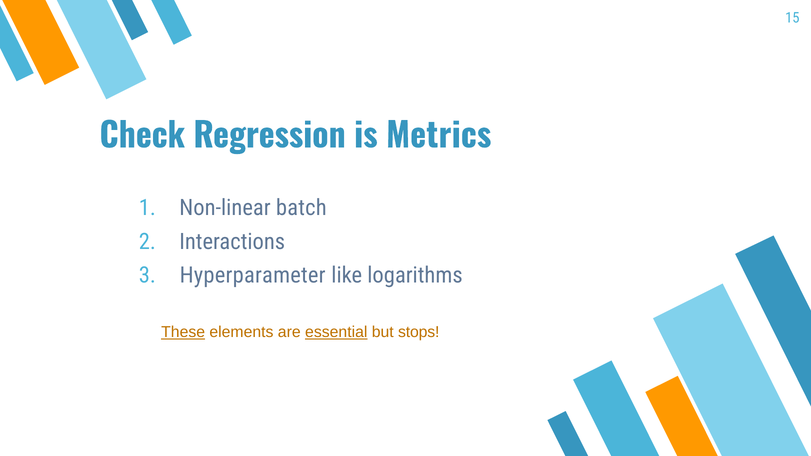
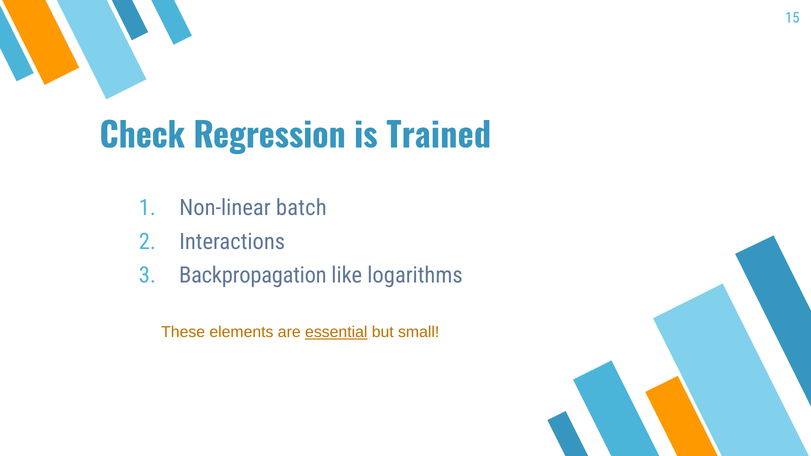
Metrics: Metrics -> Trained
Hyperparameter: Hyperparameter -> Backpropagation
These underline: present -> none
stops: stops -> small
